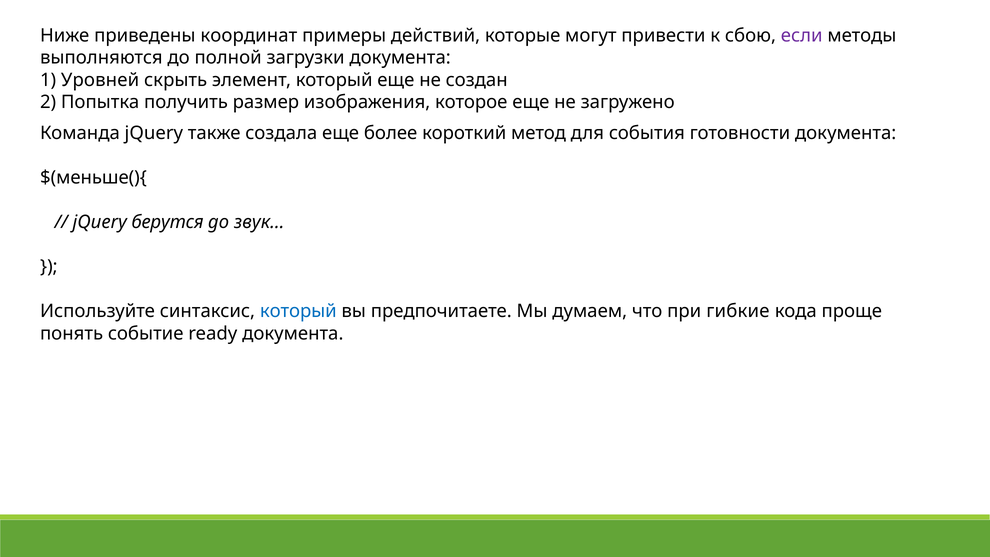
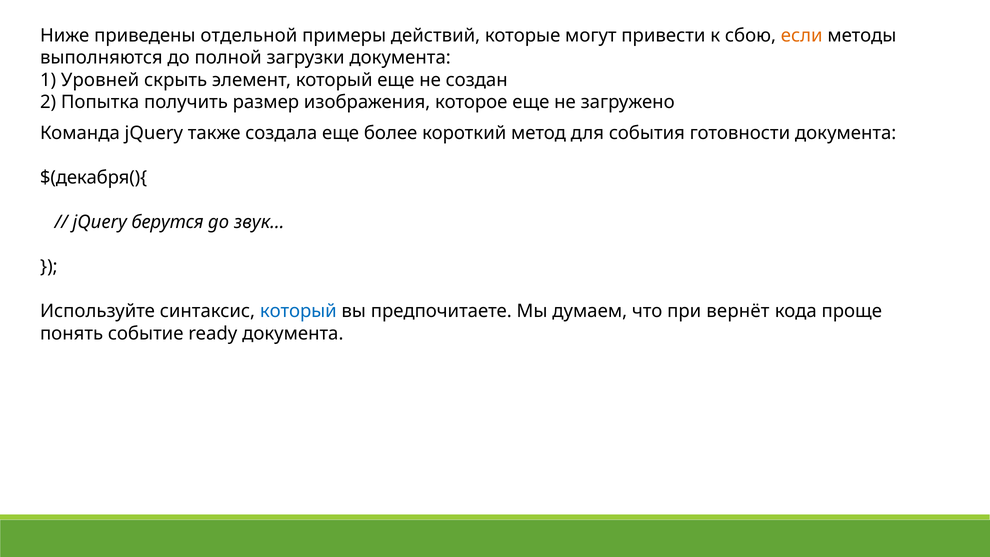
координат: координат -> отдельной
если colour: purple -> orange
$(меньше(){: $(меньше(){ -> $(декабря(){
гибкие: гибкие -> вернёт
